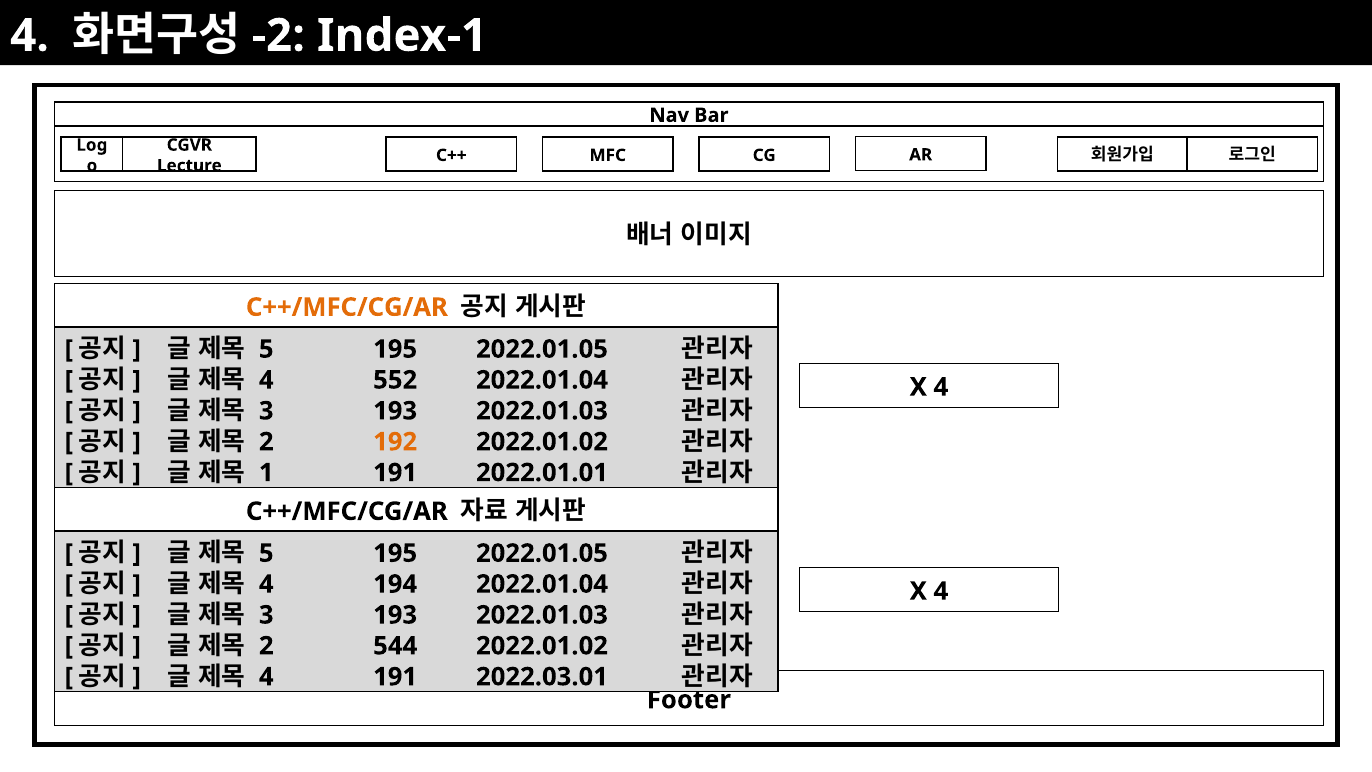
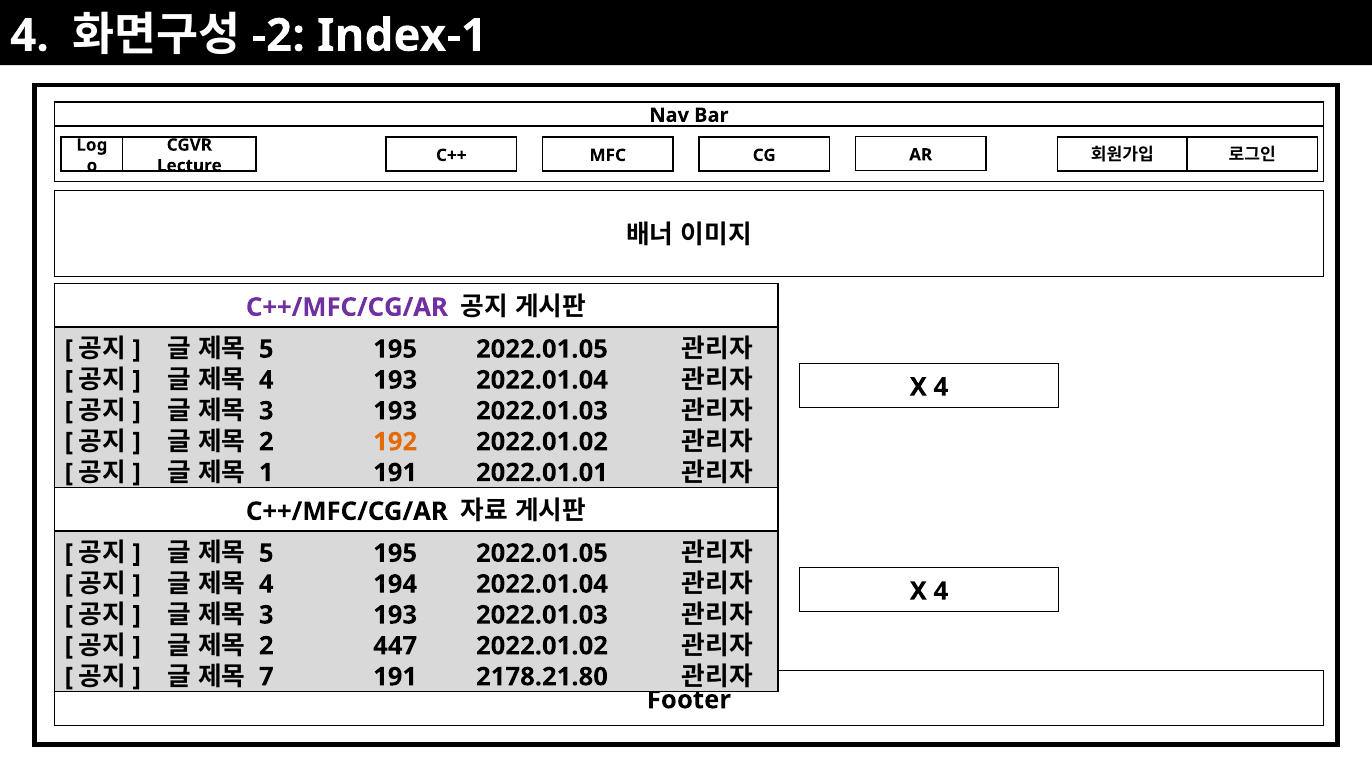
C++/MFC/CG/AR at (347, 307) colour: orange -> purple
4 552: 552 -> 193
544: 544 -> 447
4 at (266, 677): 4 -> 7
2022.03.01: 2022.03.01 -> 2178.21.80
